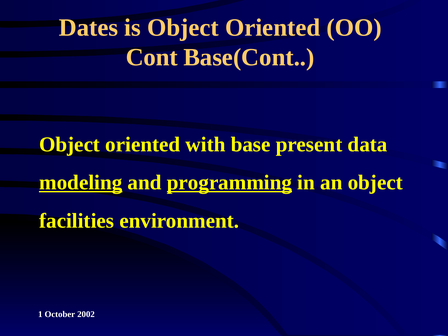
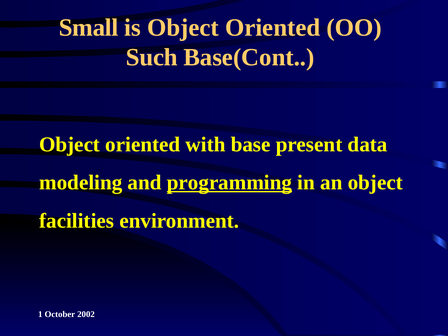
Dates: Dates -> Small
Cont: Cont -> Such
modeling underline: present -> none
